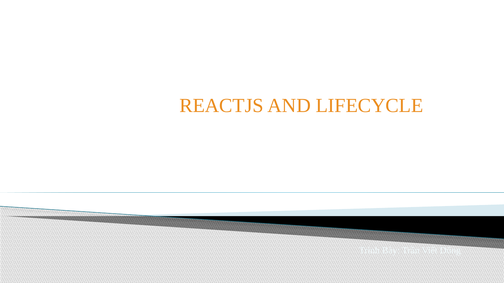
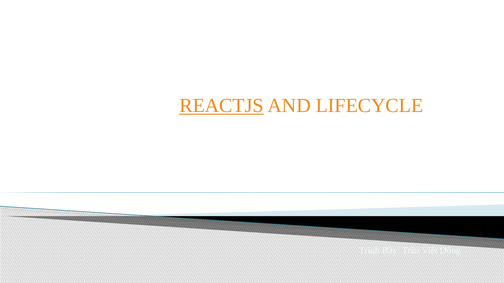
REACTJS underline: none -> present
